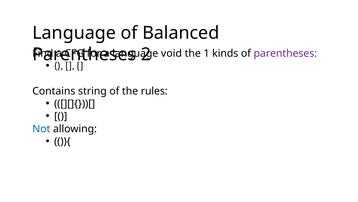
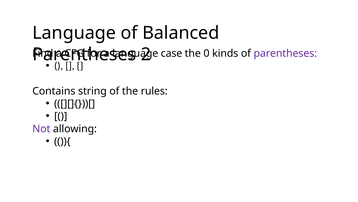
void: void -> case
1: 1 -> 0
Not colour: blue -> purple
